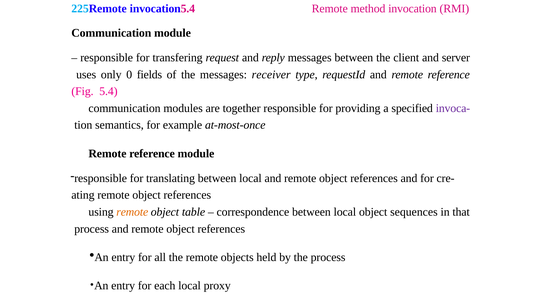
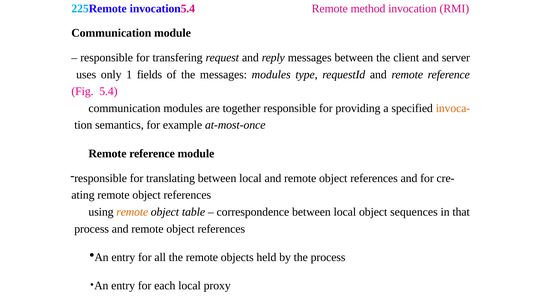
0: 0 -> 1
messages receiver: receiver -> modules
invoca- colour: purple -> orange
